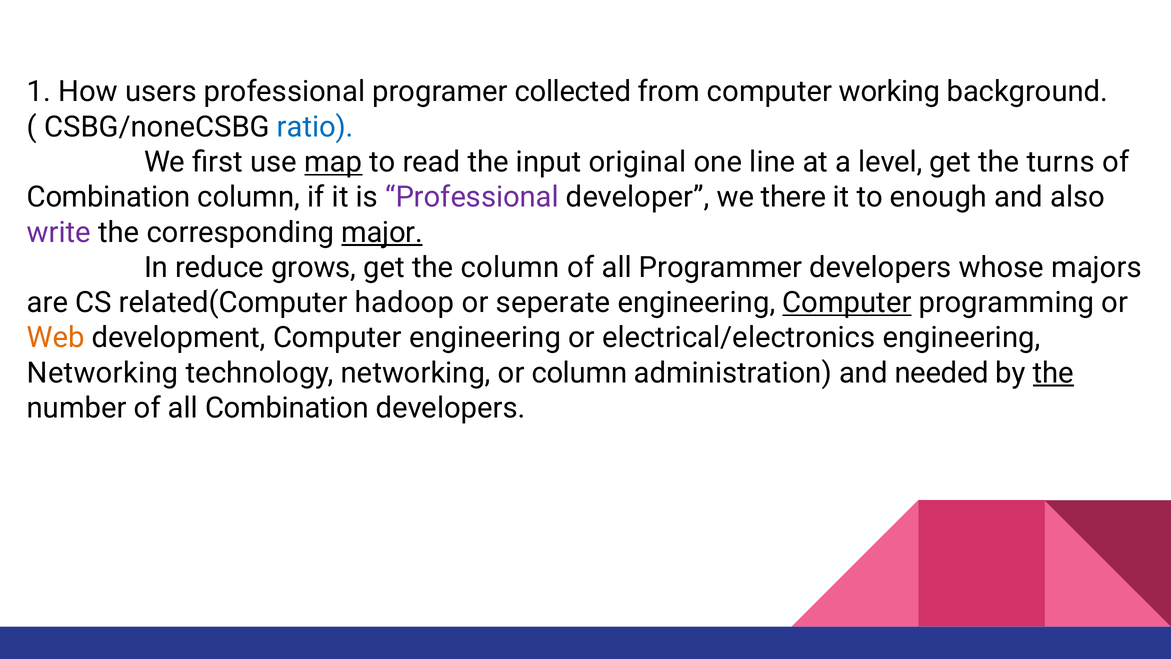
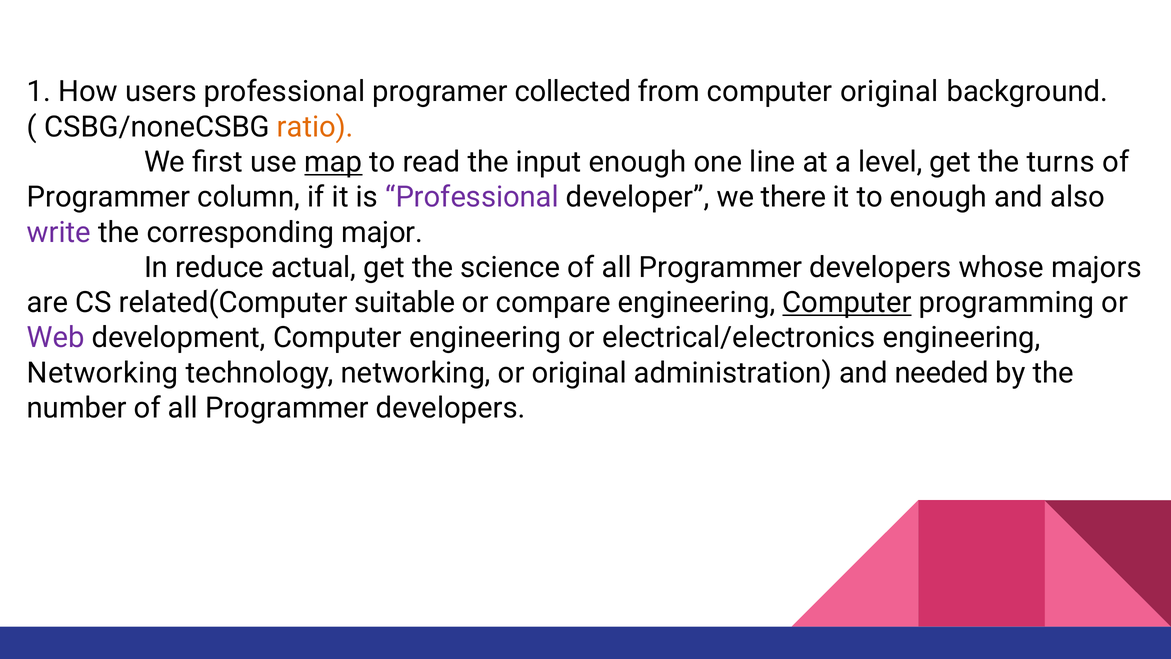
computer working: working -> original
ratio colour: blue -> orange
input original: original -> enough
Combination at (109, 197): Combination -> Programmer
major underline: present -> none
grows: grows -> actual
the column: column -> science
hadoop: hadoop -> suitable
seperate: seperate -> compare
Web colour: orange -> purple
or column: column -> original
the at (1053, 373) underline: present -> none
number of all Combination: Combination -> Programmer
